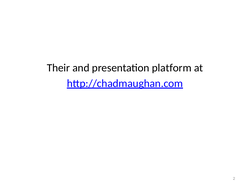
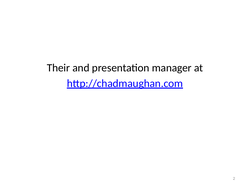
platform: platform -> manager
